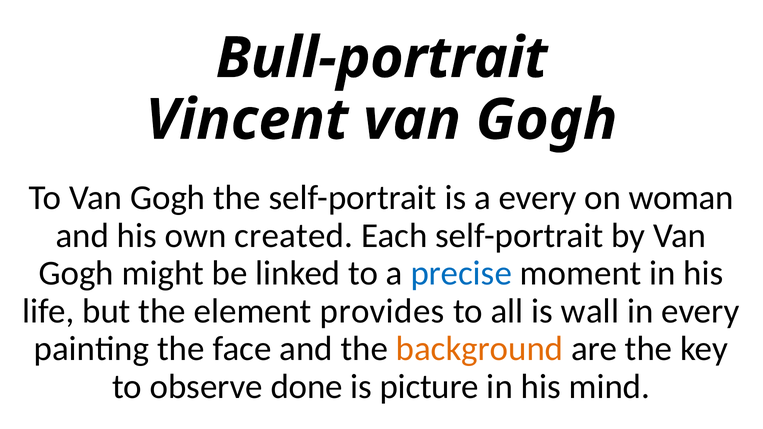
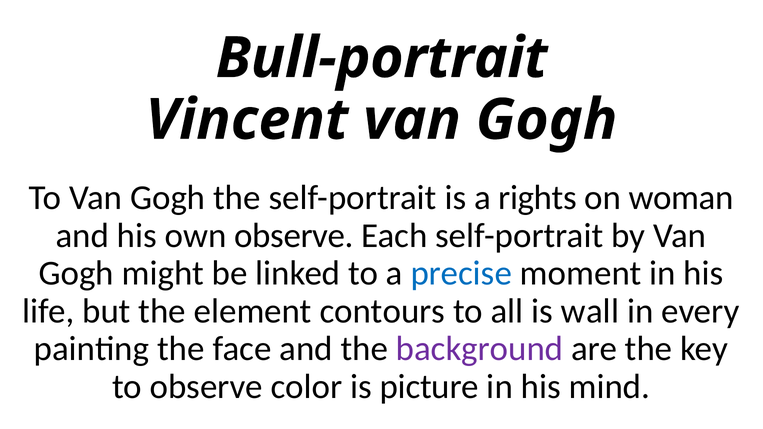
a every: every -> rights
own created: created -> observe
provides: provides -> contours
background colour: orange -> purple
done: done -> color
